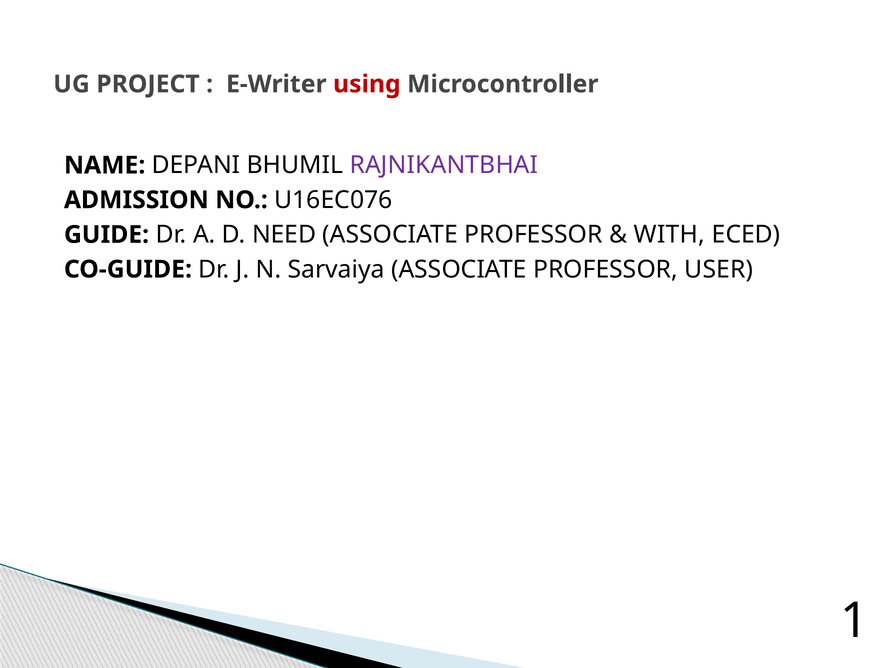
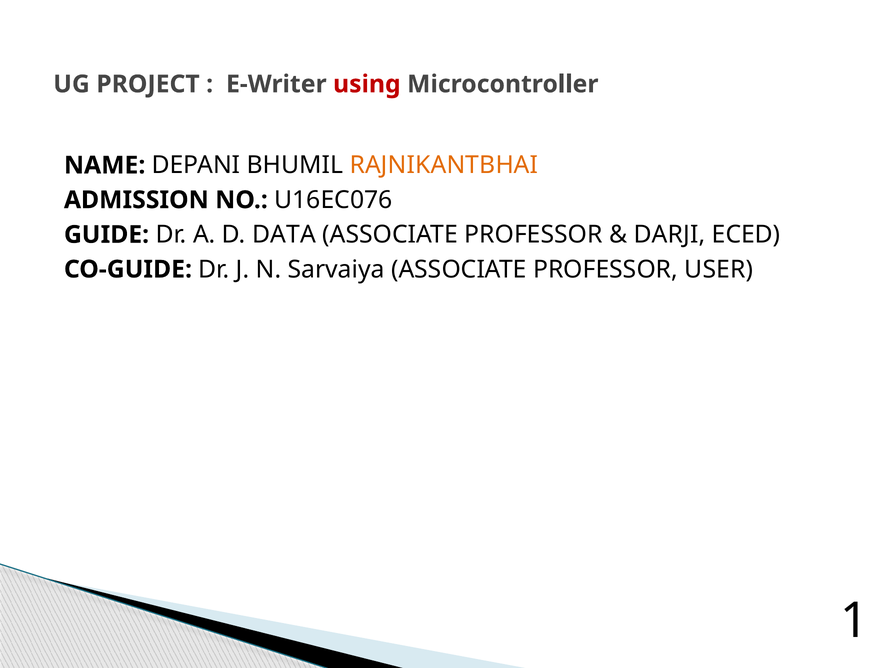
RAJNIKANTBHAI colour: purple -> orange
NEED: NEED -> DATA
WITH: WITH -> DARJI
